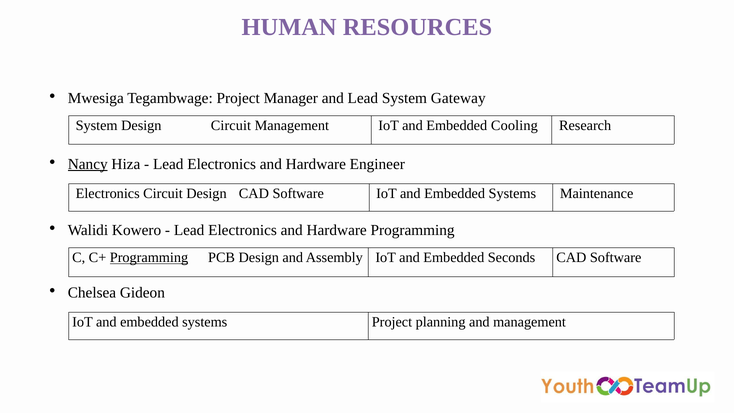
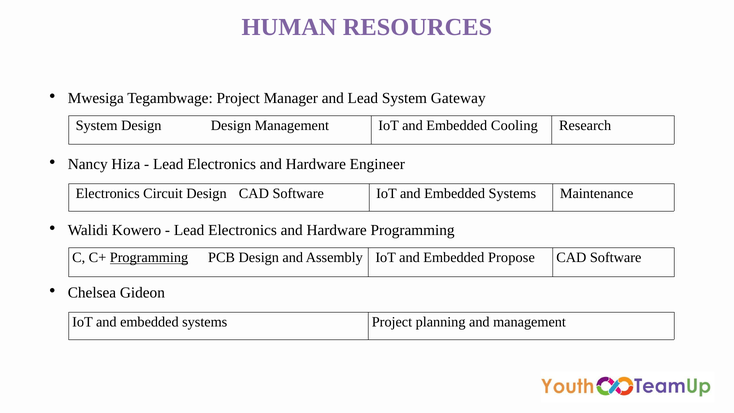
Design Circuit: Circuit -> Design
Nancy underline: present -> none
Seconds: Seconds -> Propose
